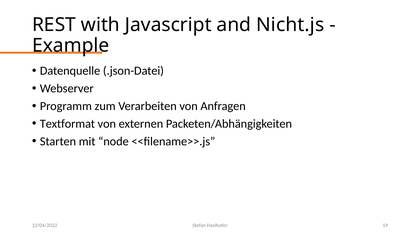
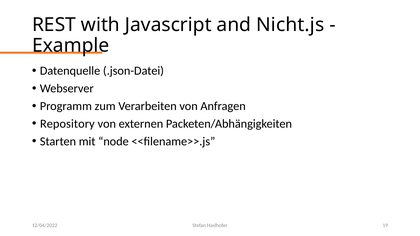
Textformat: Textformat -> Repository
